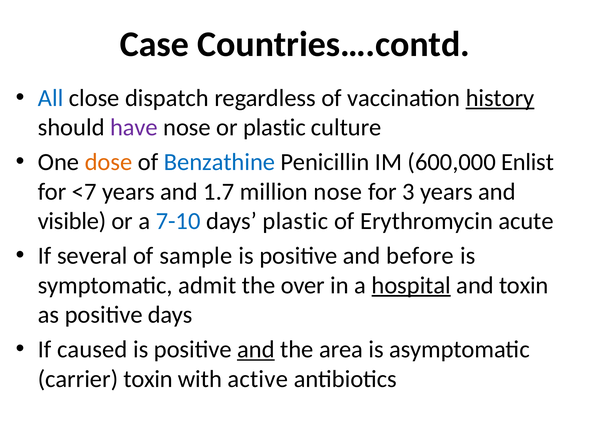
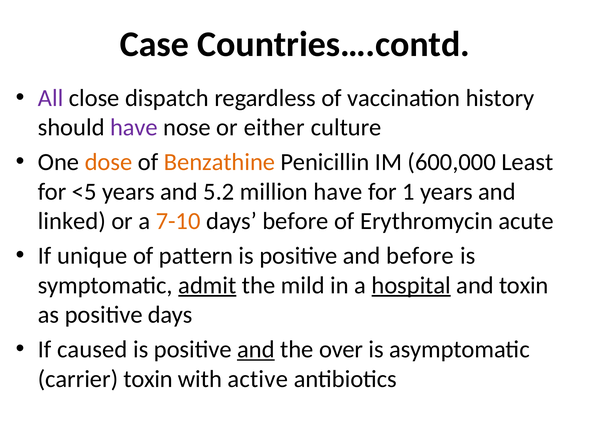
All colour: blue -> purple
history underline: present -> none
or plastic: plastic -> either
Benzathine colour: blue -> orange
Enlist: Enlist -> Least
<7: <7 -> <5
1.7: 1.7 -> 5.2
million nose: nose -> have
3: 3 -> 1
visible: visible -> linked
7-10 colour: blue -> orange
days plastic: plastic -> before
several: several -> unique
sample: sample -> pattern
admit underline: none -> present
over: over -> mild
area: area -> over
